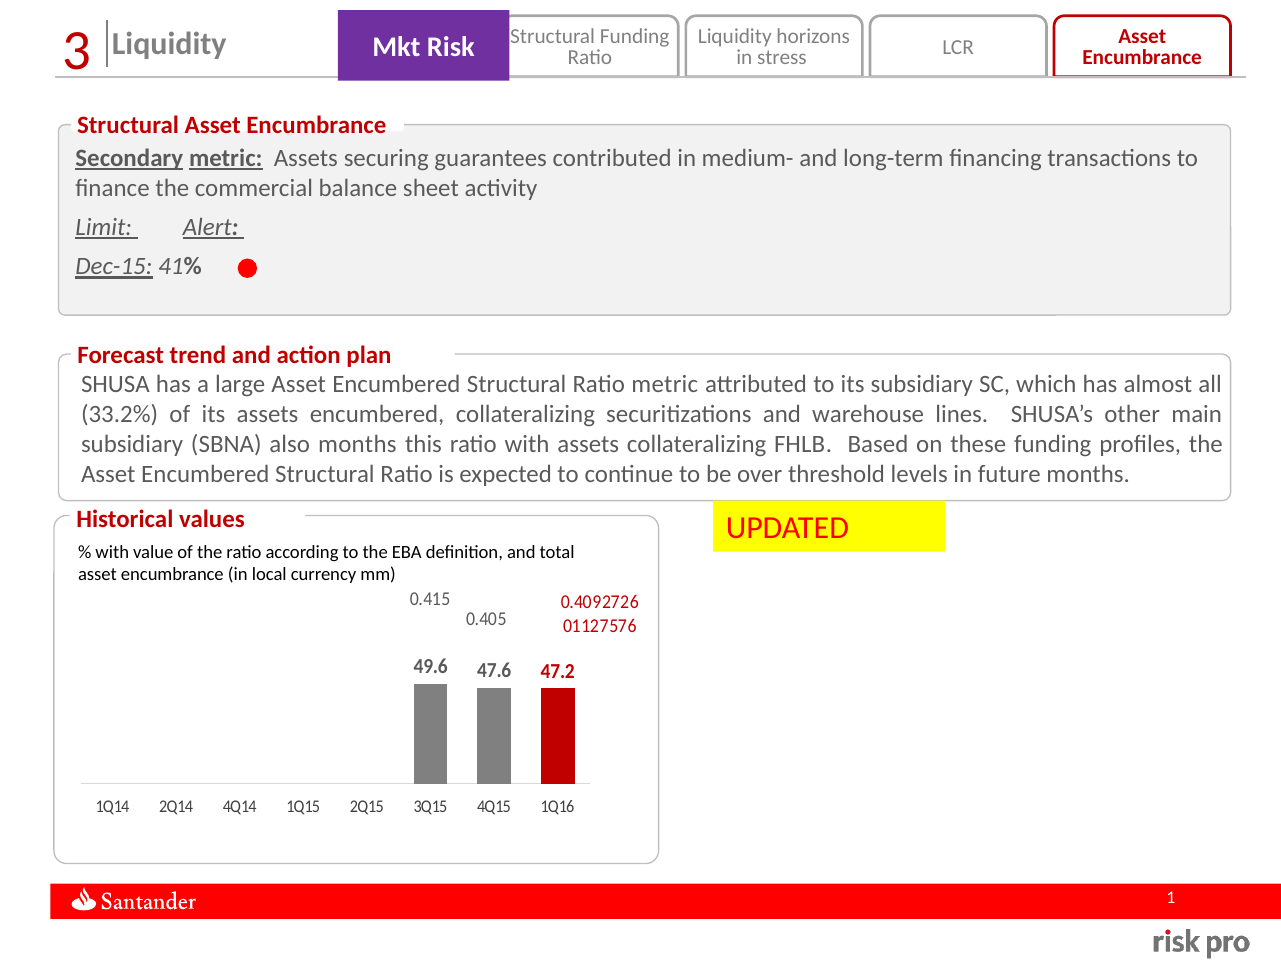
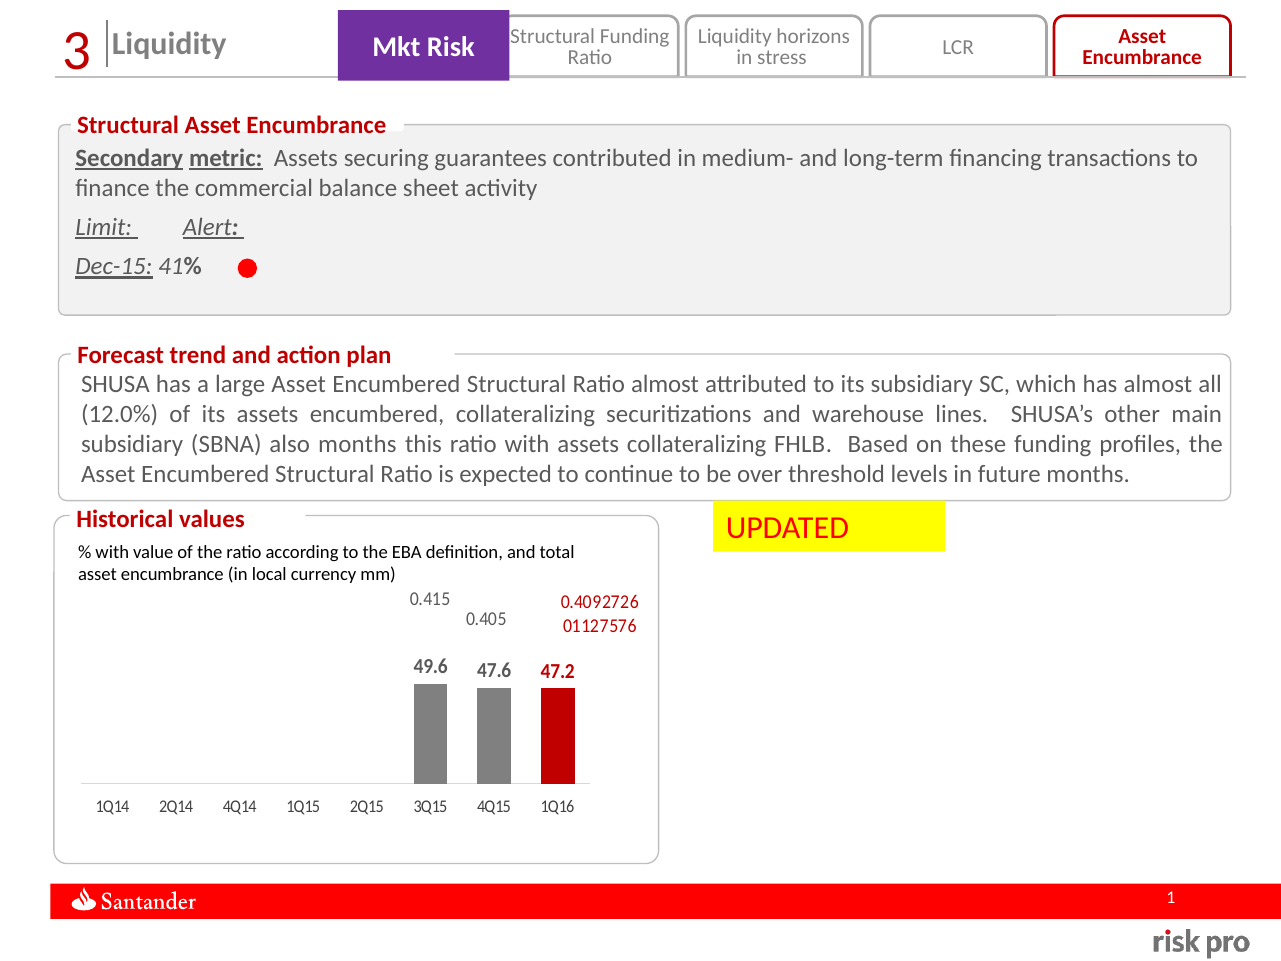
Ratio metric: metric -> almost
33.2%: 33.2% -> 12.0%
